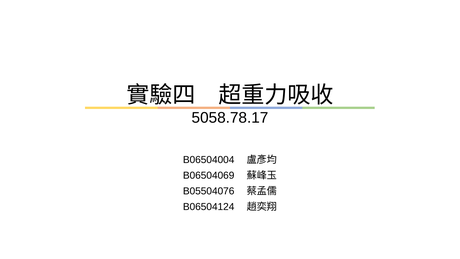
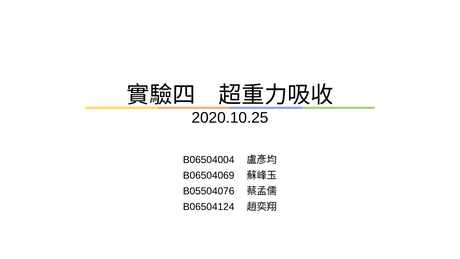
5058.78.17: 5058.78.17 -> 2020.10.25
